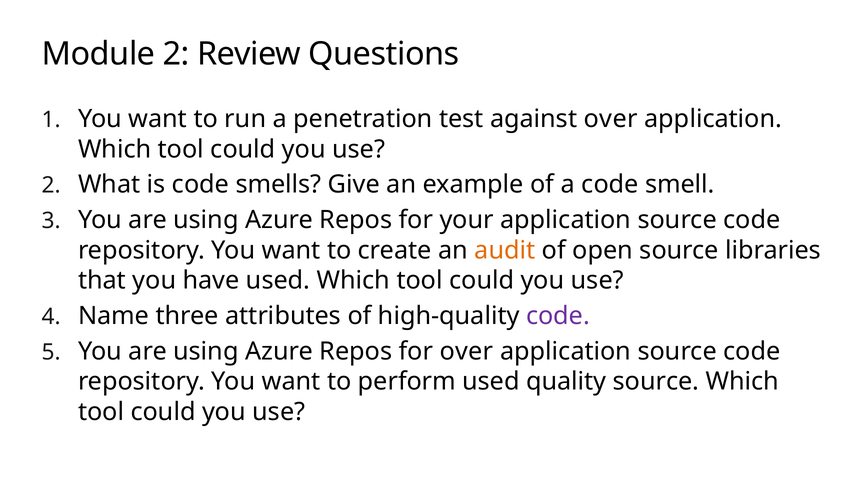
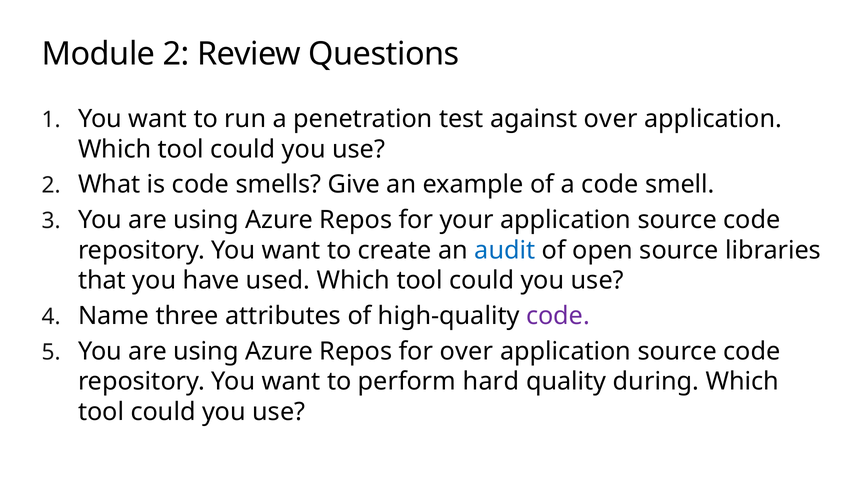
audit colour: orange -> blue
perform used: used -> hard
quality source: source -> during
